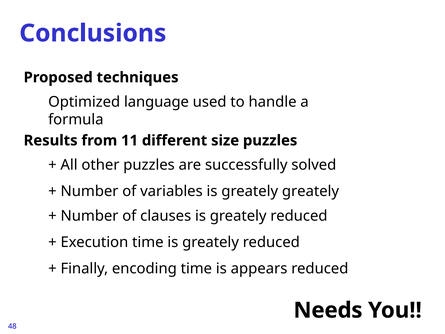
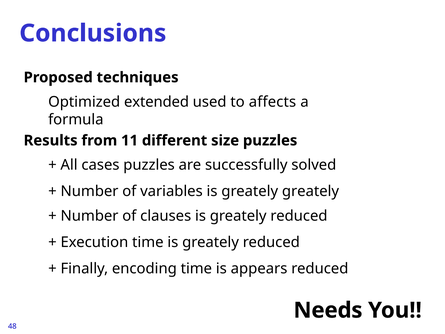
language: language -> extended
handle: handle -> affects
other: other -> cases
